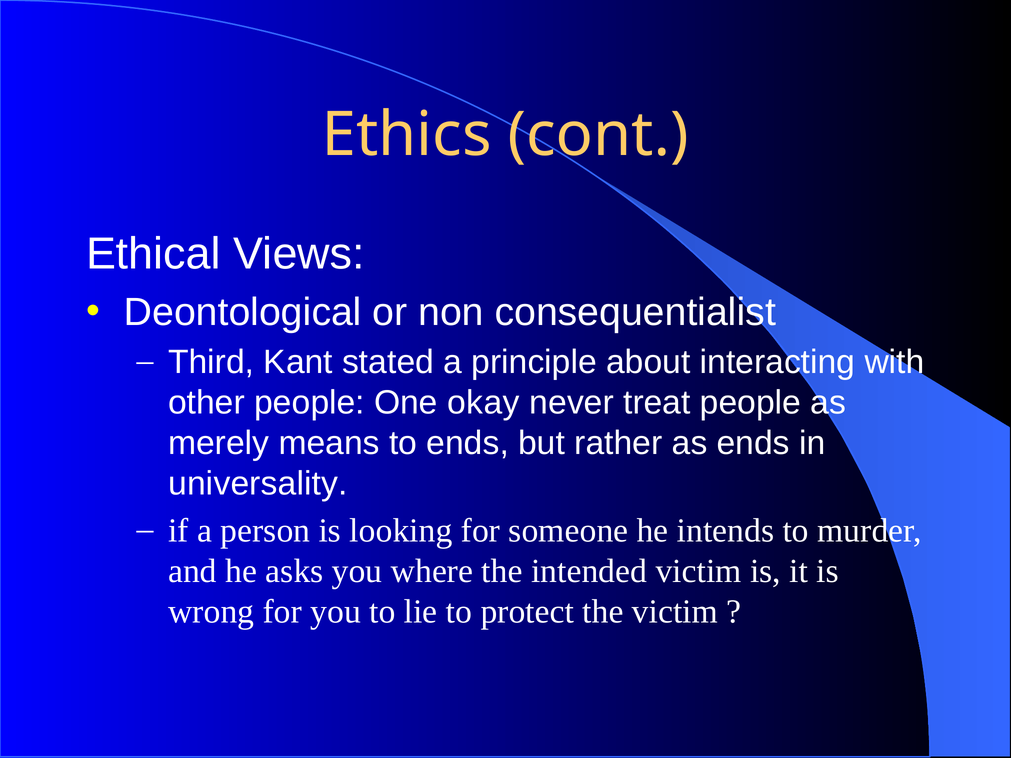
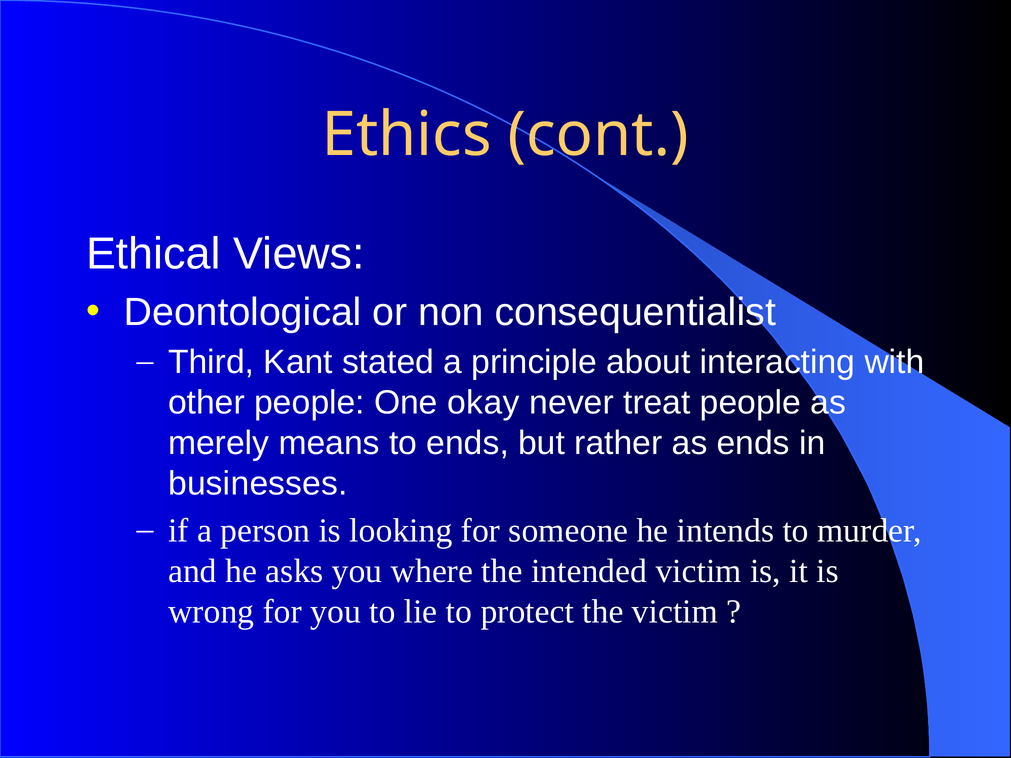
universality: universality -> businesses
